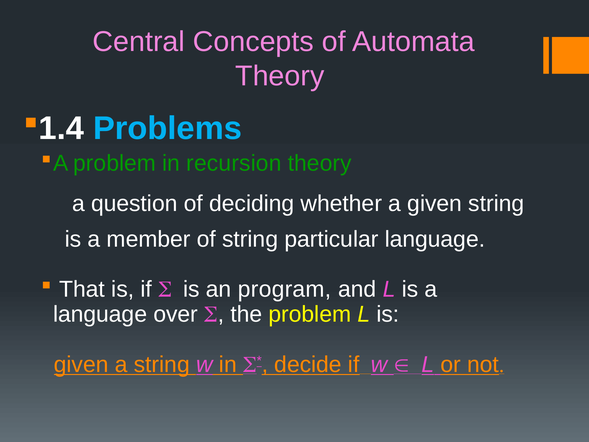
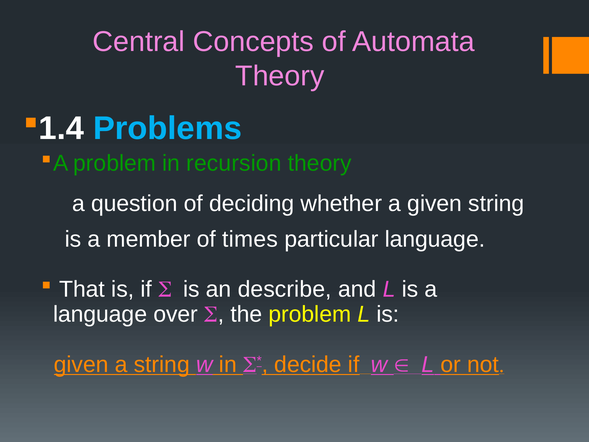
of string: string -> times
program: program -> describe
